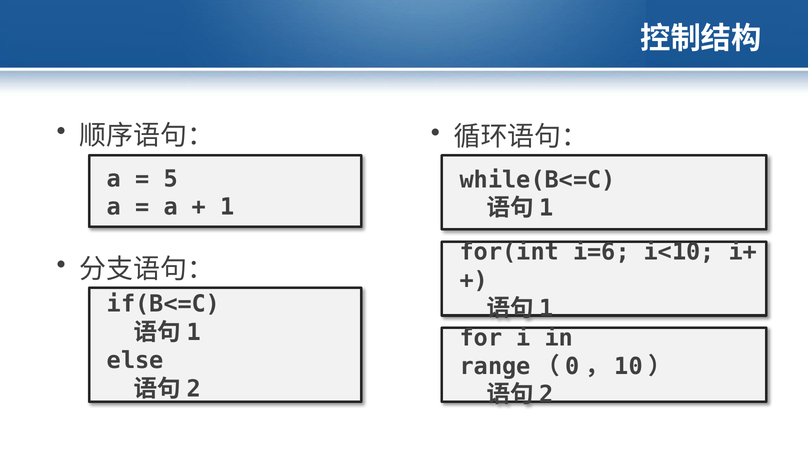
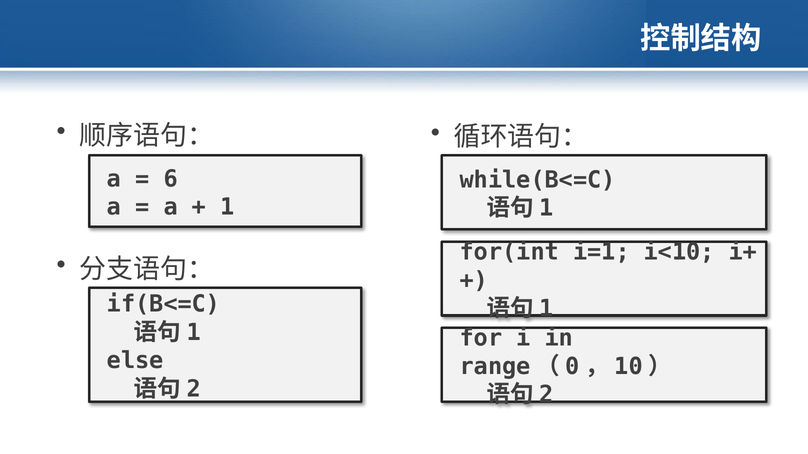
5: 5 -> 6
i=6: i=6 -> i=1
